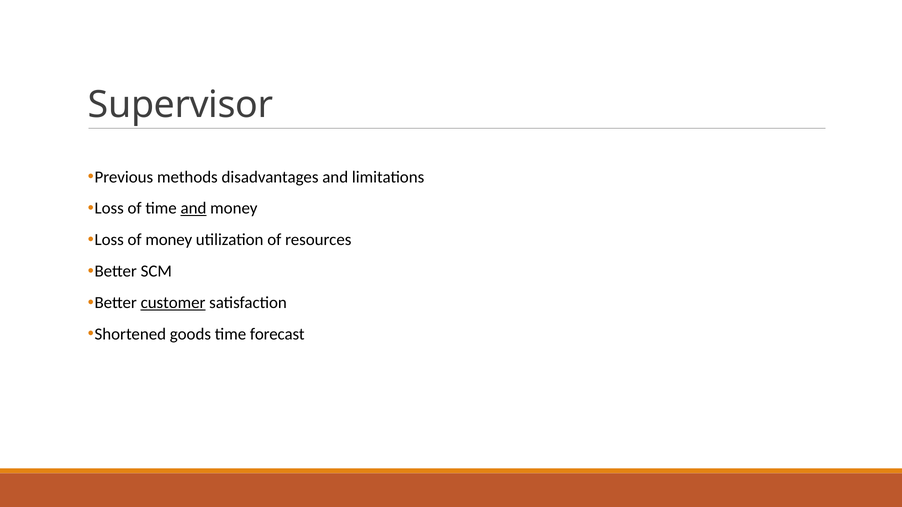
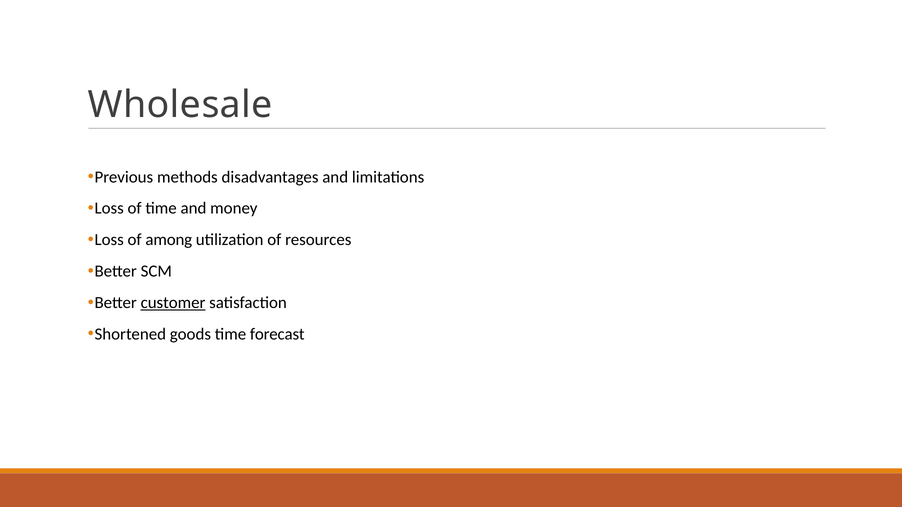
Supervisor: Supervisor -> Wholesale
and at (194, 209) underline: present -> none
of money: money -> among
